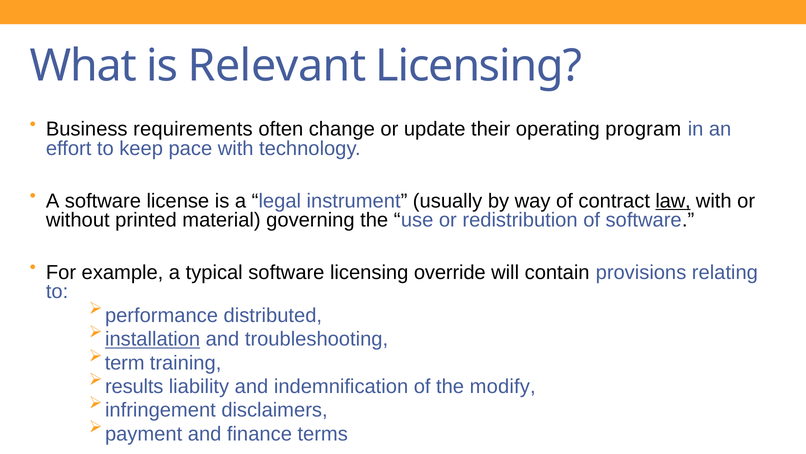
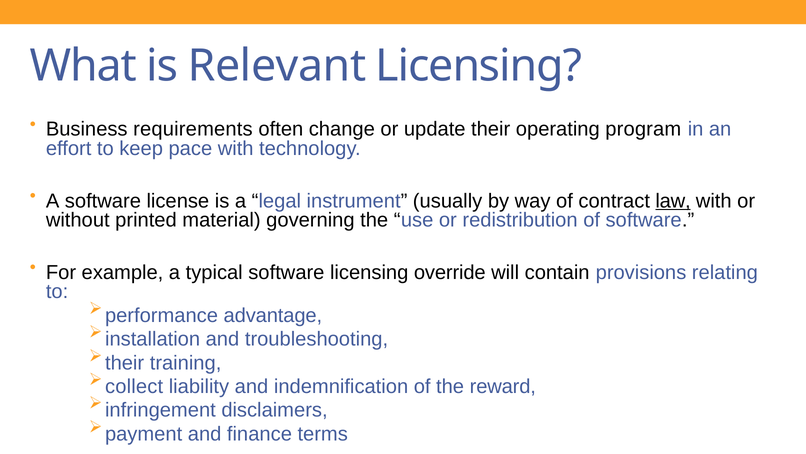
distributed: distributed -> advantage
installation underline: present -> none
term at (125, 362): term -> their
results: results -> collect
modify: modify -> reward
